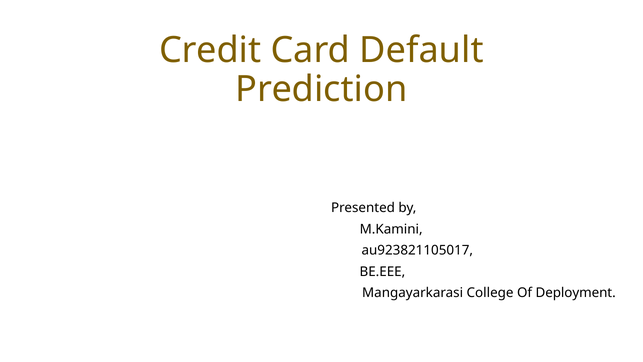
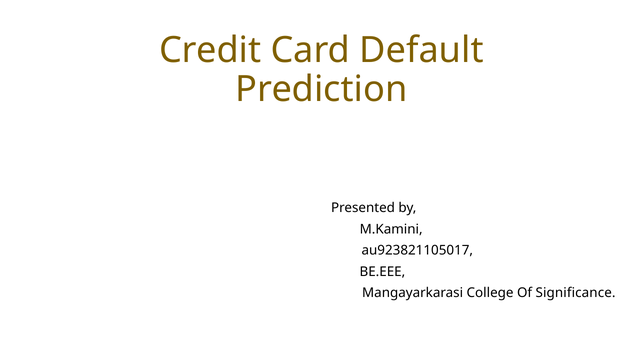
Deployment: Deployment -> Significance
